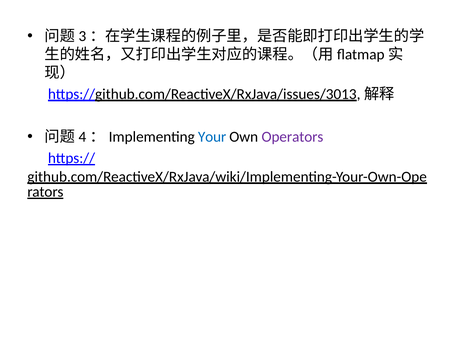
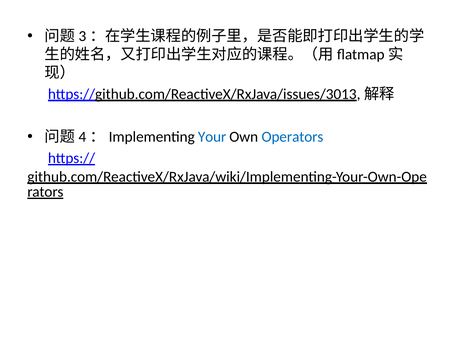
Operators colour: purple -> blue
